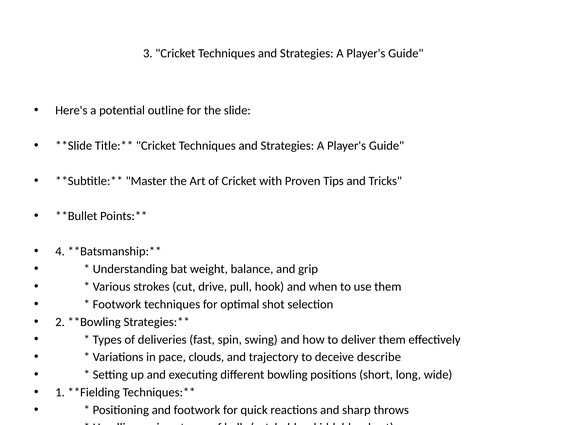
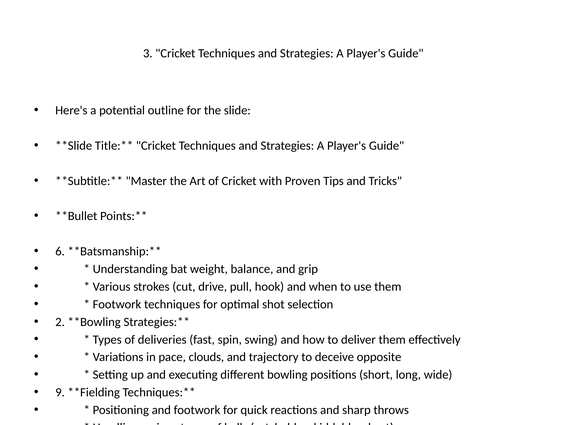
4: 4 -> 6
describe: describe -> opposite
1: 1 -> 9
